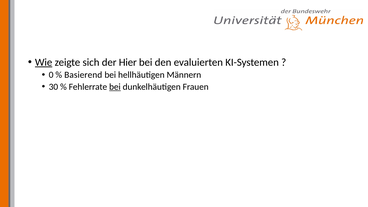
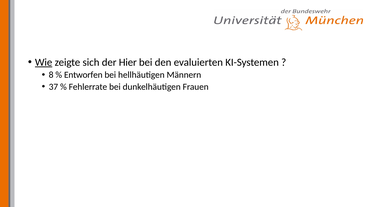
0: 0 -> 8
Basierend: Basierend -> Entworfen
30: 30 -> 37
bei at (115, 87) underline: present -> none
